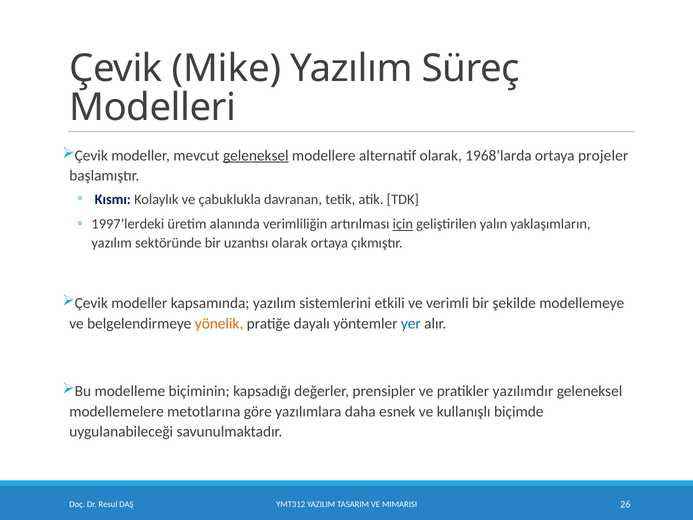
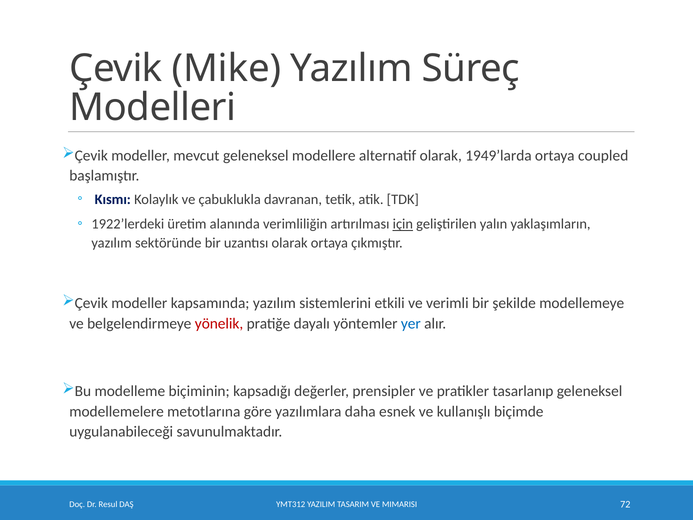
geleneksel at (256, 155) underline: present -> none
1968’larda: 1968’larda -> 1949’larda
projeler: projeler -> coupled
1997’lerdeki: 1997’lerdeki -> 1922’lerdeki
yönelik colour: orange -> red
yazılımdır: yazılımdır -> tasarlanıp
26: 26 -> 72
